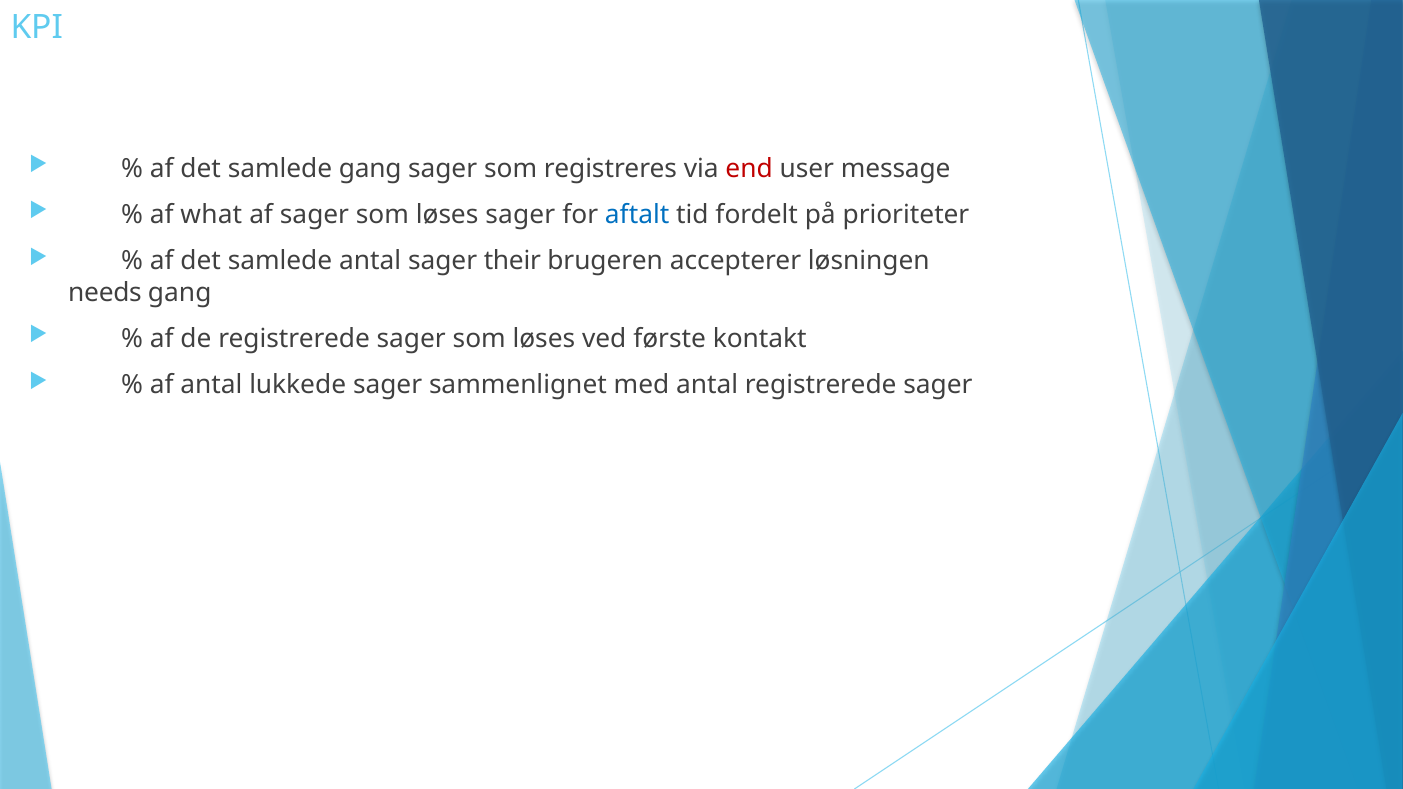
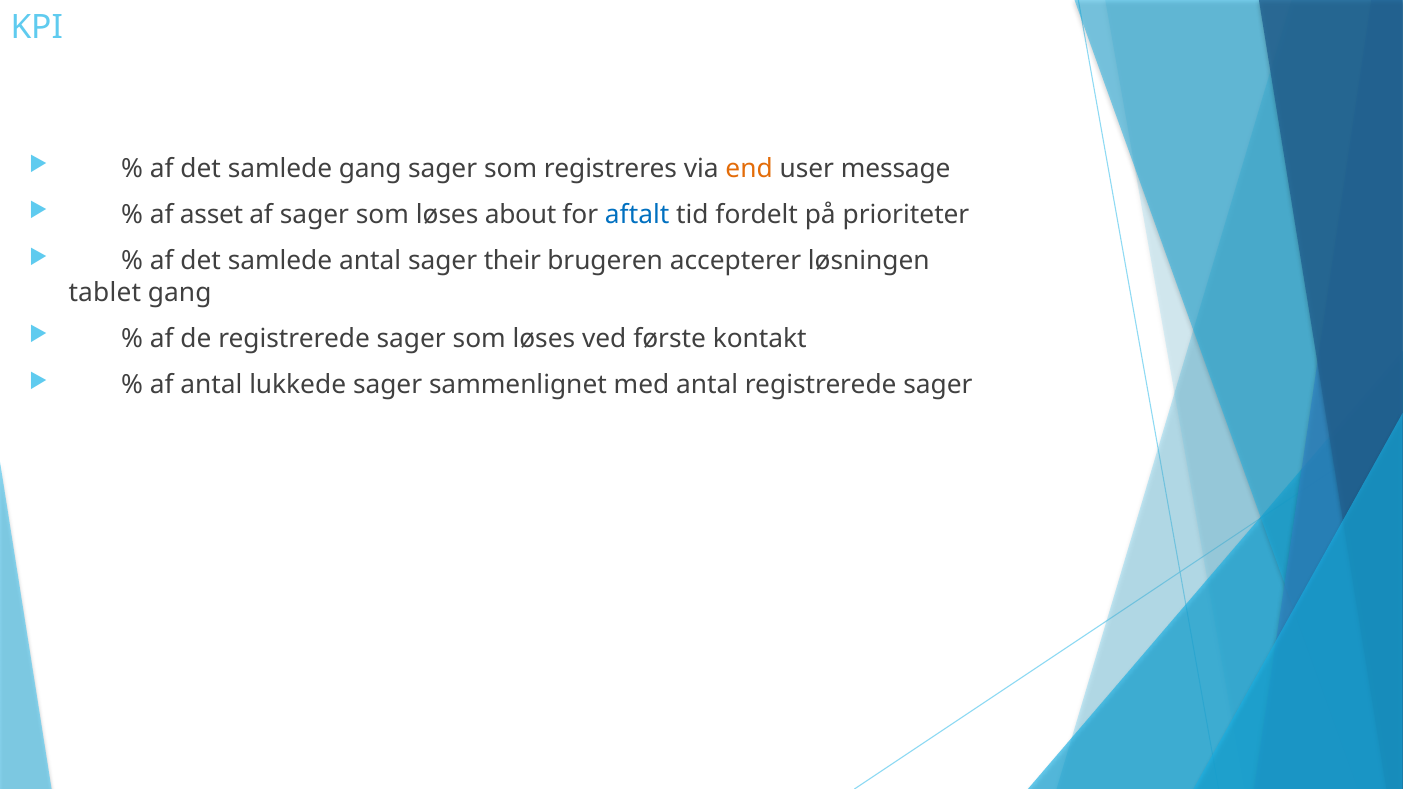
end colour: red -> orange
what: what -> asset
løses sager: sager -> about
needs: needs -> tablet
